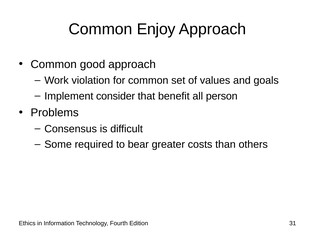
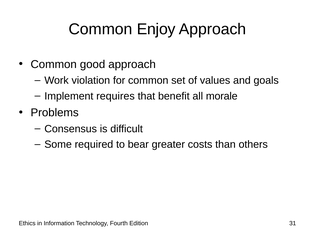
consider: consider -> requires
person: person -> morale
